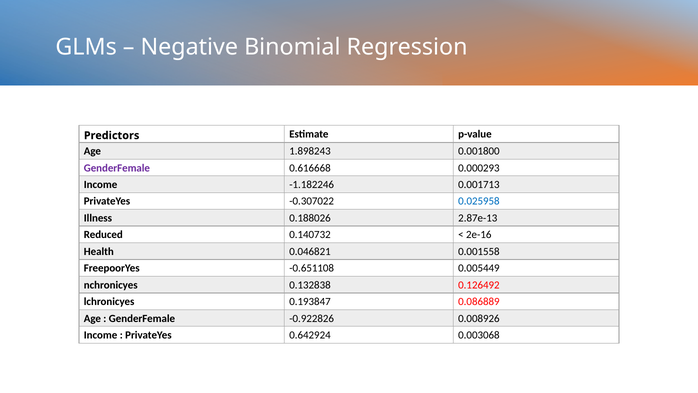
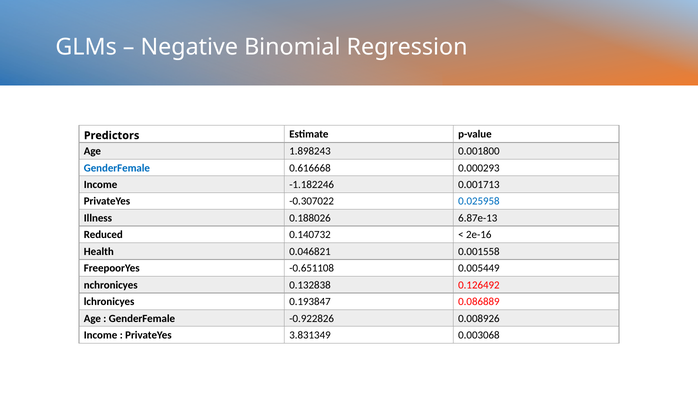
GenderFemale at (117, 168) colour: purple -> blue
2.87e-13: 2.87e-13 -> 6.87e-13
0.642924: 0.642924 -> 3.831349
